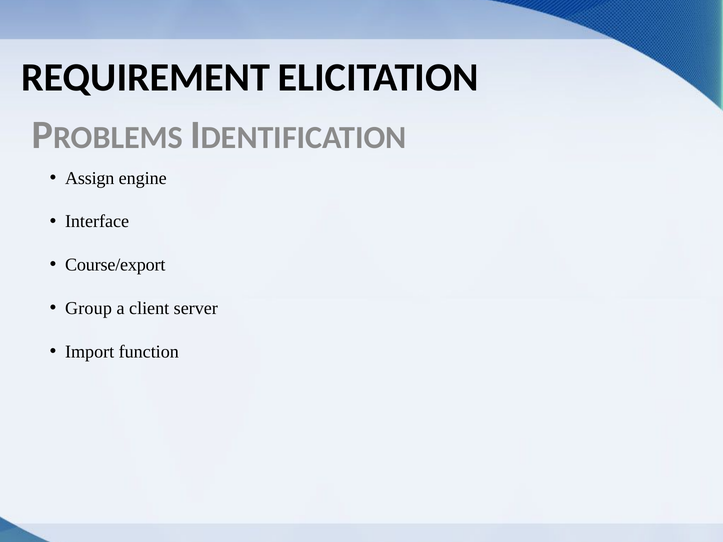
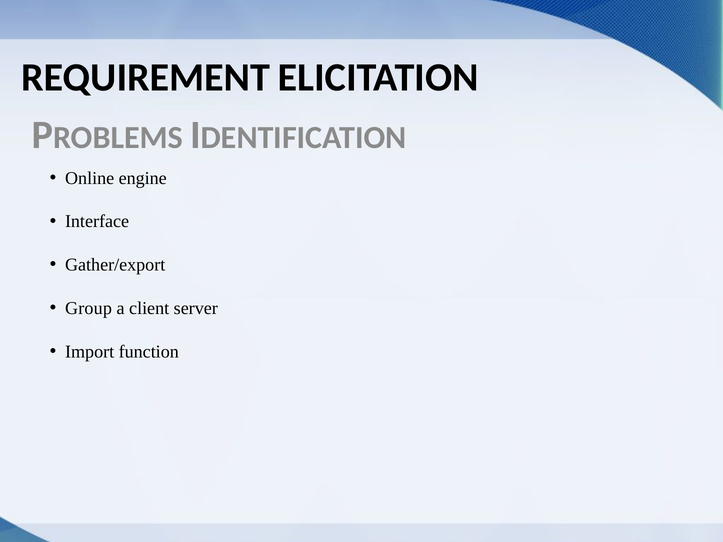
Assign: Assign -> Online
Course/export: Course/export -> Gather/export
